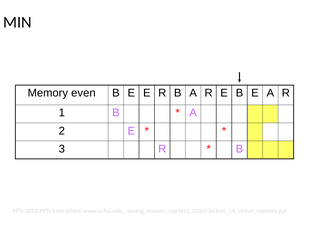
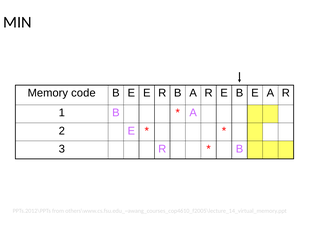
even: even -> code
